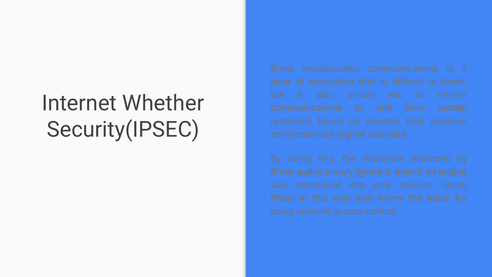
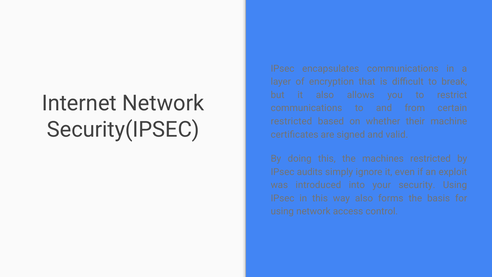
Internet Whether: Whether -> Network
exploits: exploits -> security
